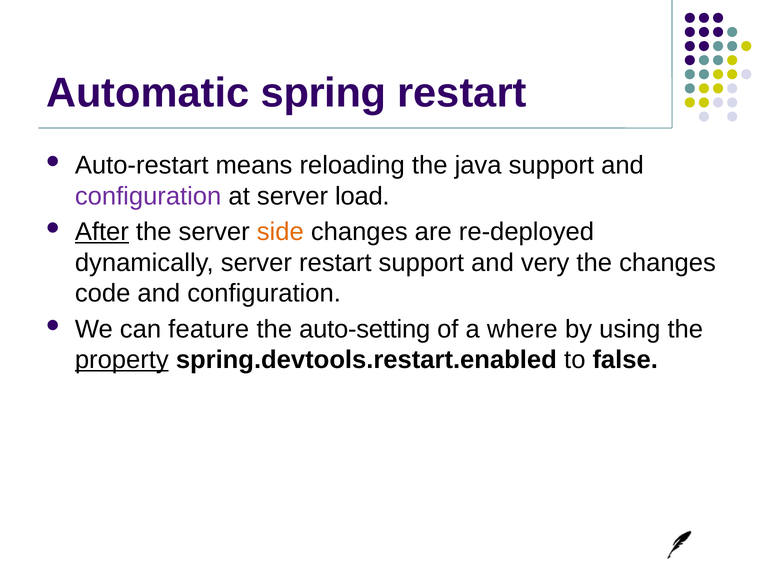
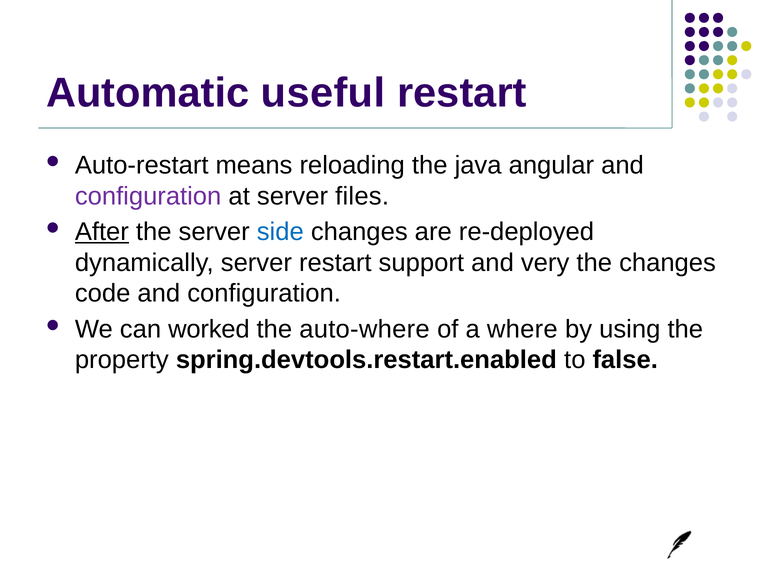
spring: spring -> useful
java support: support -> angular
load: load -> files
side colour: orange -> blue
feature: feature -> worked
auto-setting: auto-setting -> auto-where
property underline: present -> none
